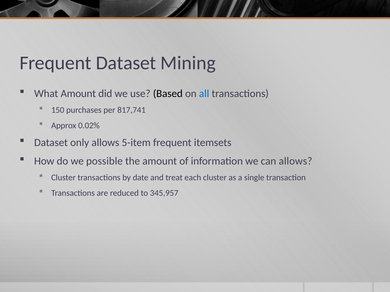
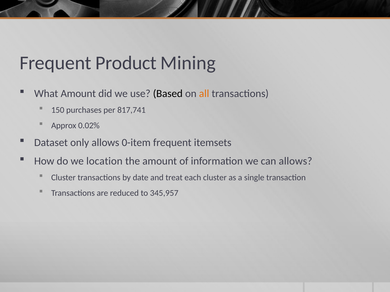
Frequent Dataset: Dataset -> Product
all colour: blue -> orange
5-item: 5-item -> 0-item
possible: possible -> location
